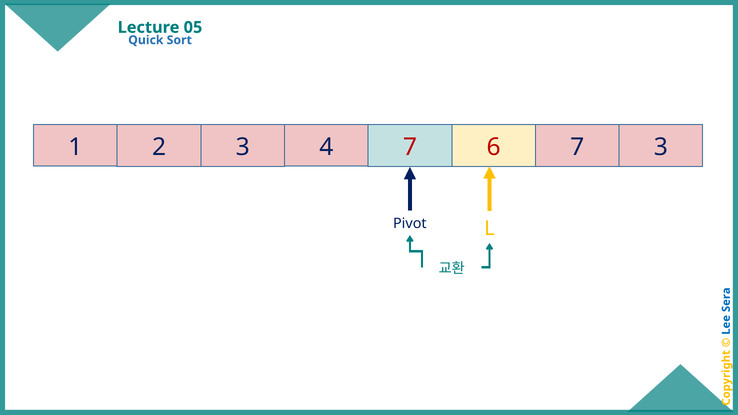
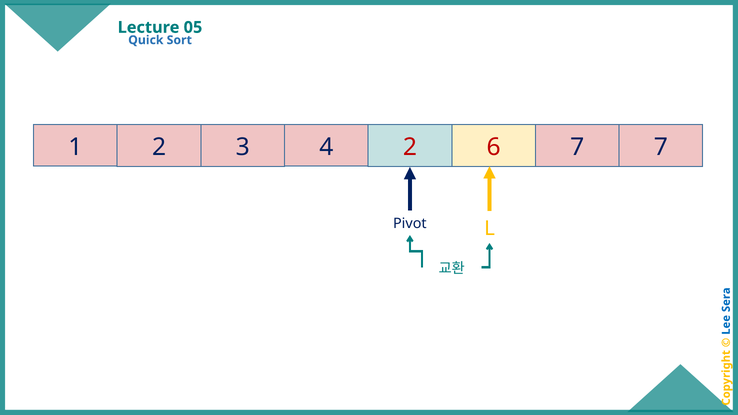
3 7: 7 -> 2
7 3: 3 -> 7
